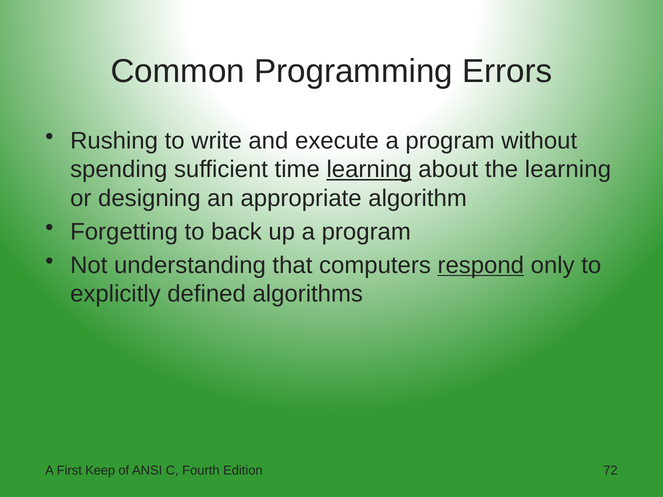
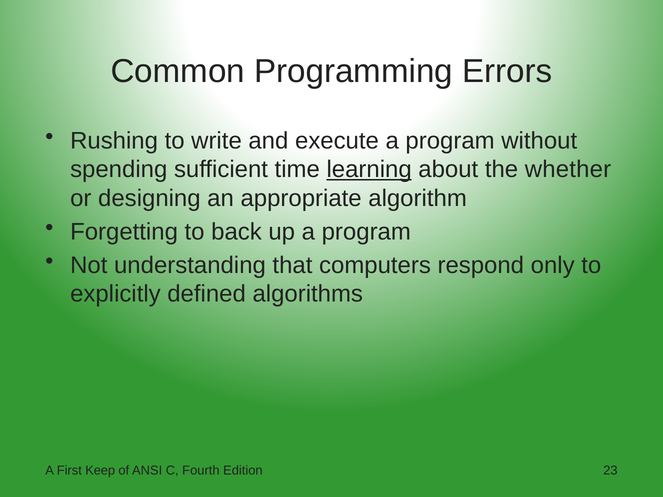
the learning: learning -> whether
respond underline: present -> none
72: 72 -> 23
